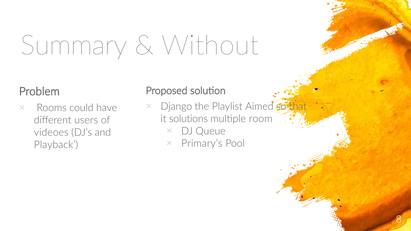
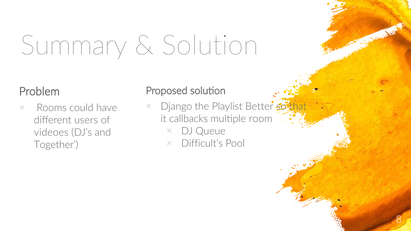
Without at (210, 46): Without -> Solution
Aimed: Aimed -> Better
solutions: solutions -> callbacks
Primary’s: Primary’s -> Difficult’s
Playback: Playback -> Together
